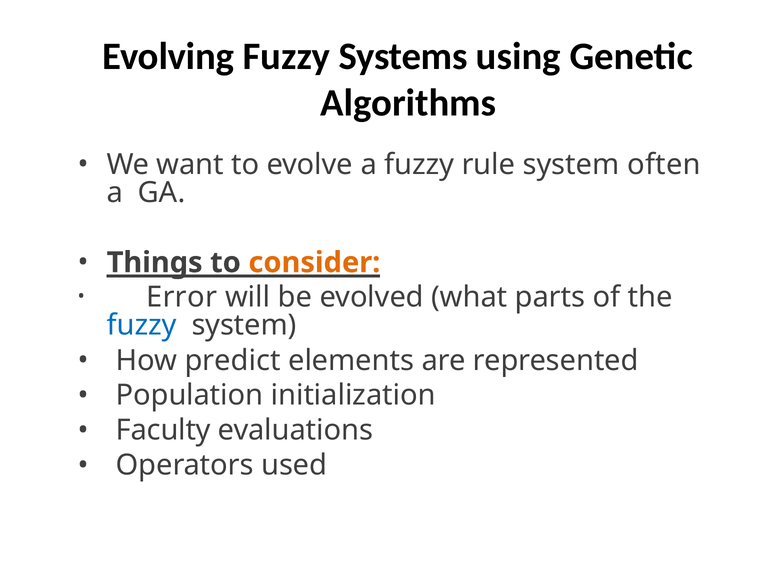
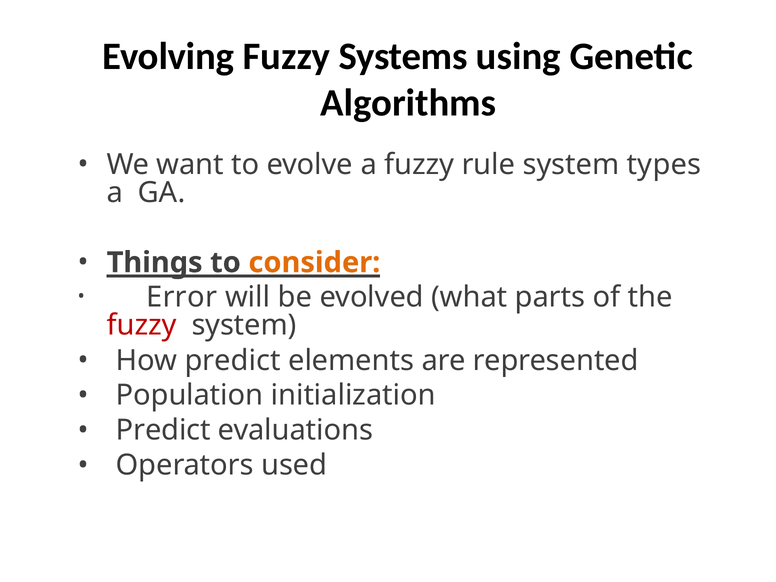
often: often -> types
fuzzy at (142, 325) colour: blue -> red
Faculty at (163, 430): Faculty -> Predict
